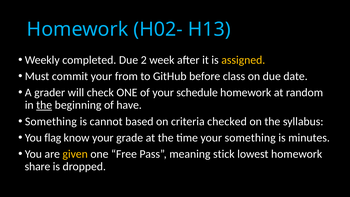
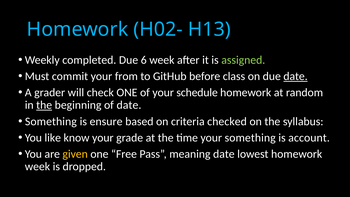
2: 2 -> 6
assigned colour: yellow -> light green
date at (296, 76) underline: none -> present
of have: have -> date
cannot: cannot -> ensure
flag: flag -> like
minutes: minutes -> account
meaning stick: stick -> date
share at (38, 166): share -> week
